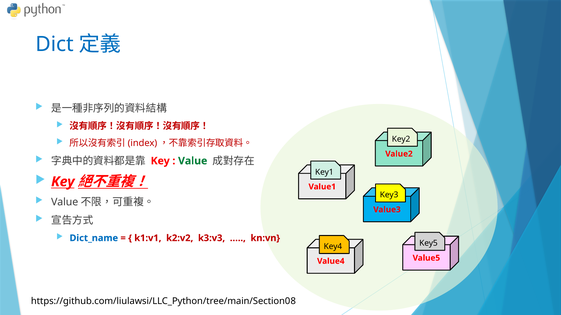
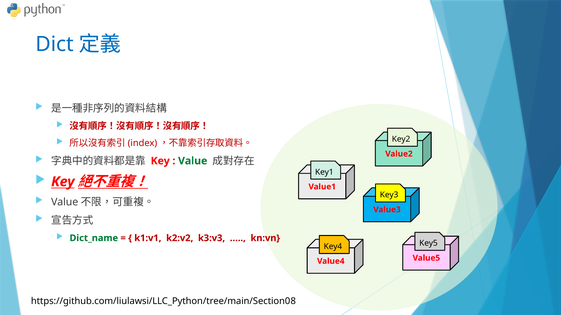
Dict_name colour: blue -> green
